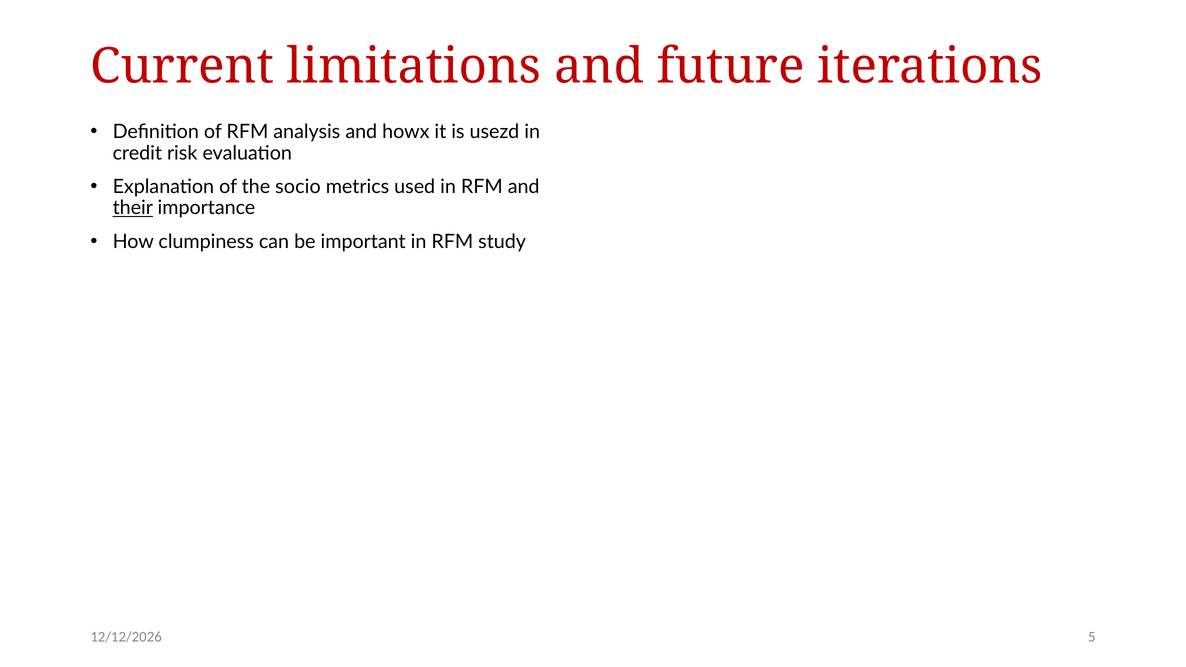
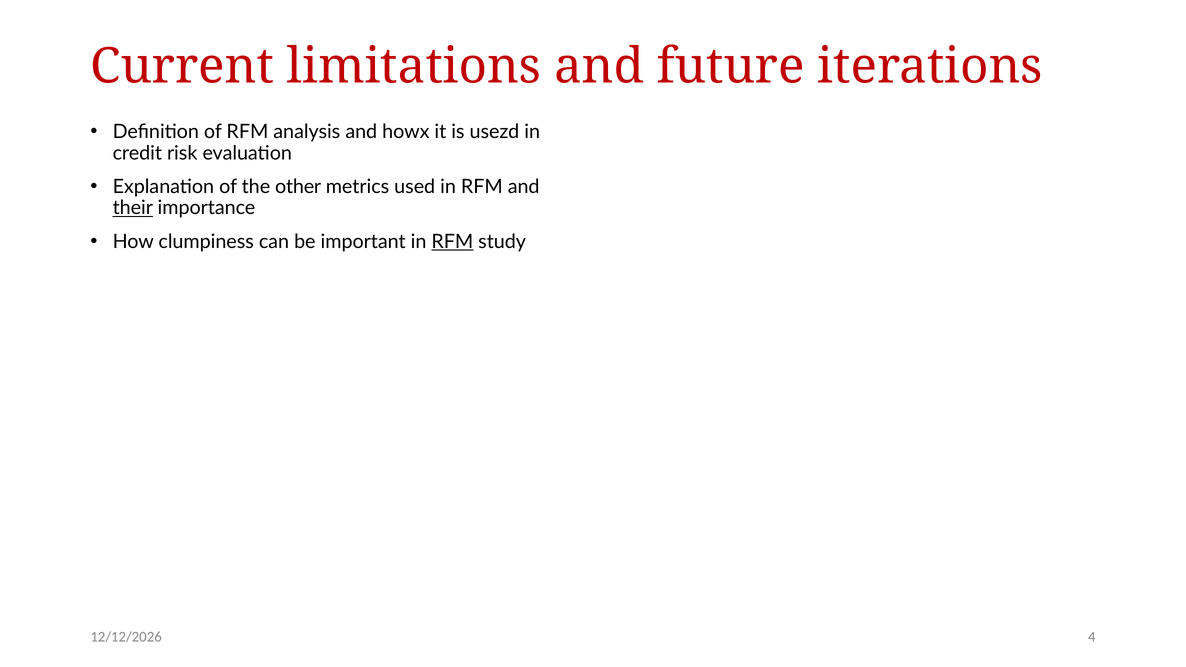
socio: socio -> other
RFM at (452, 242) underline: none -> present
5: 5 -> 4
